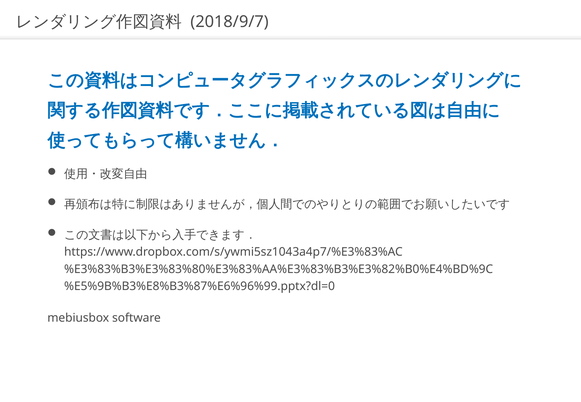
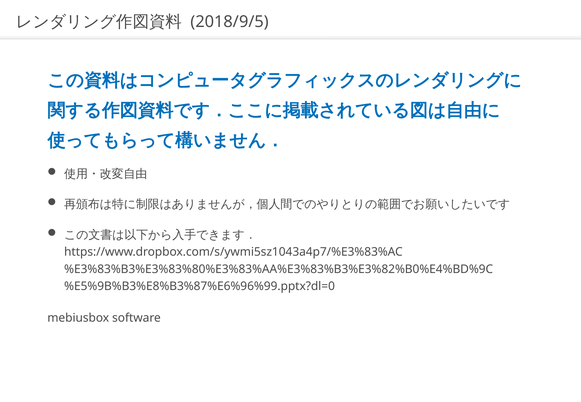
2018/9/7: 2018/9/7 -> 2018/9/5
